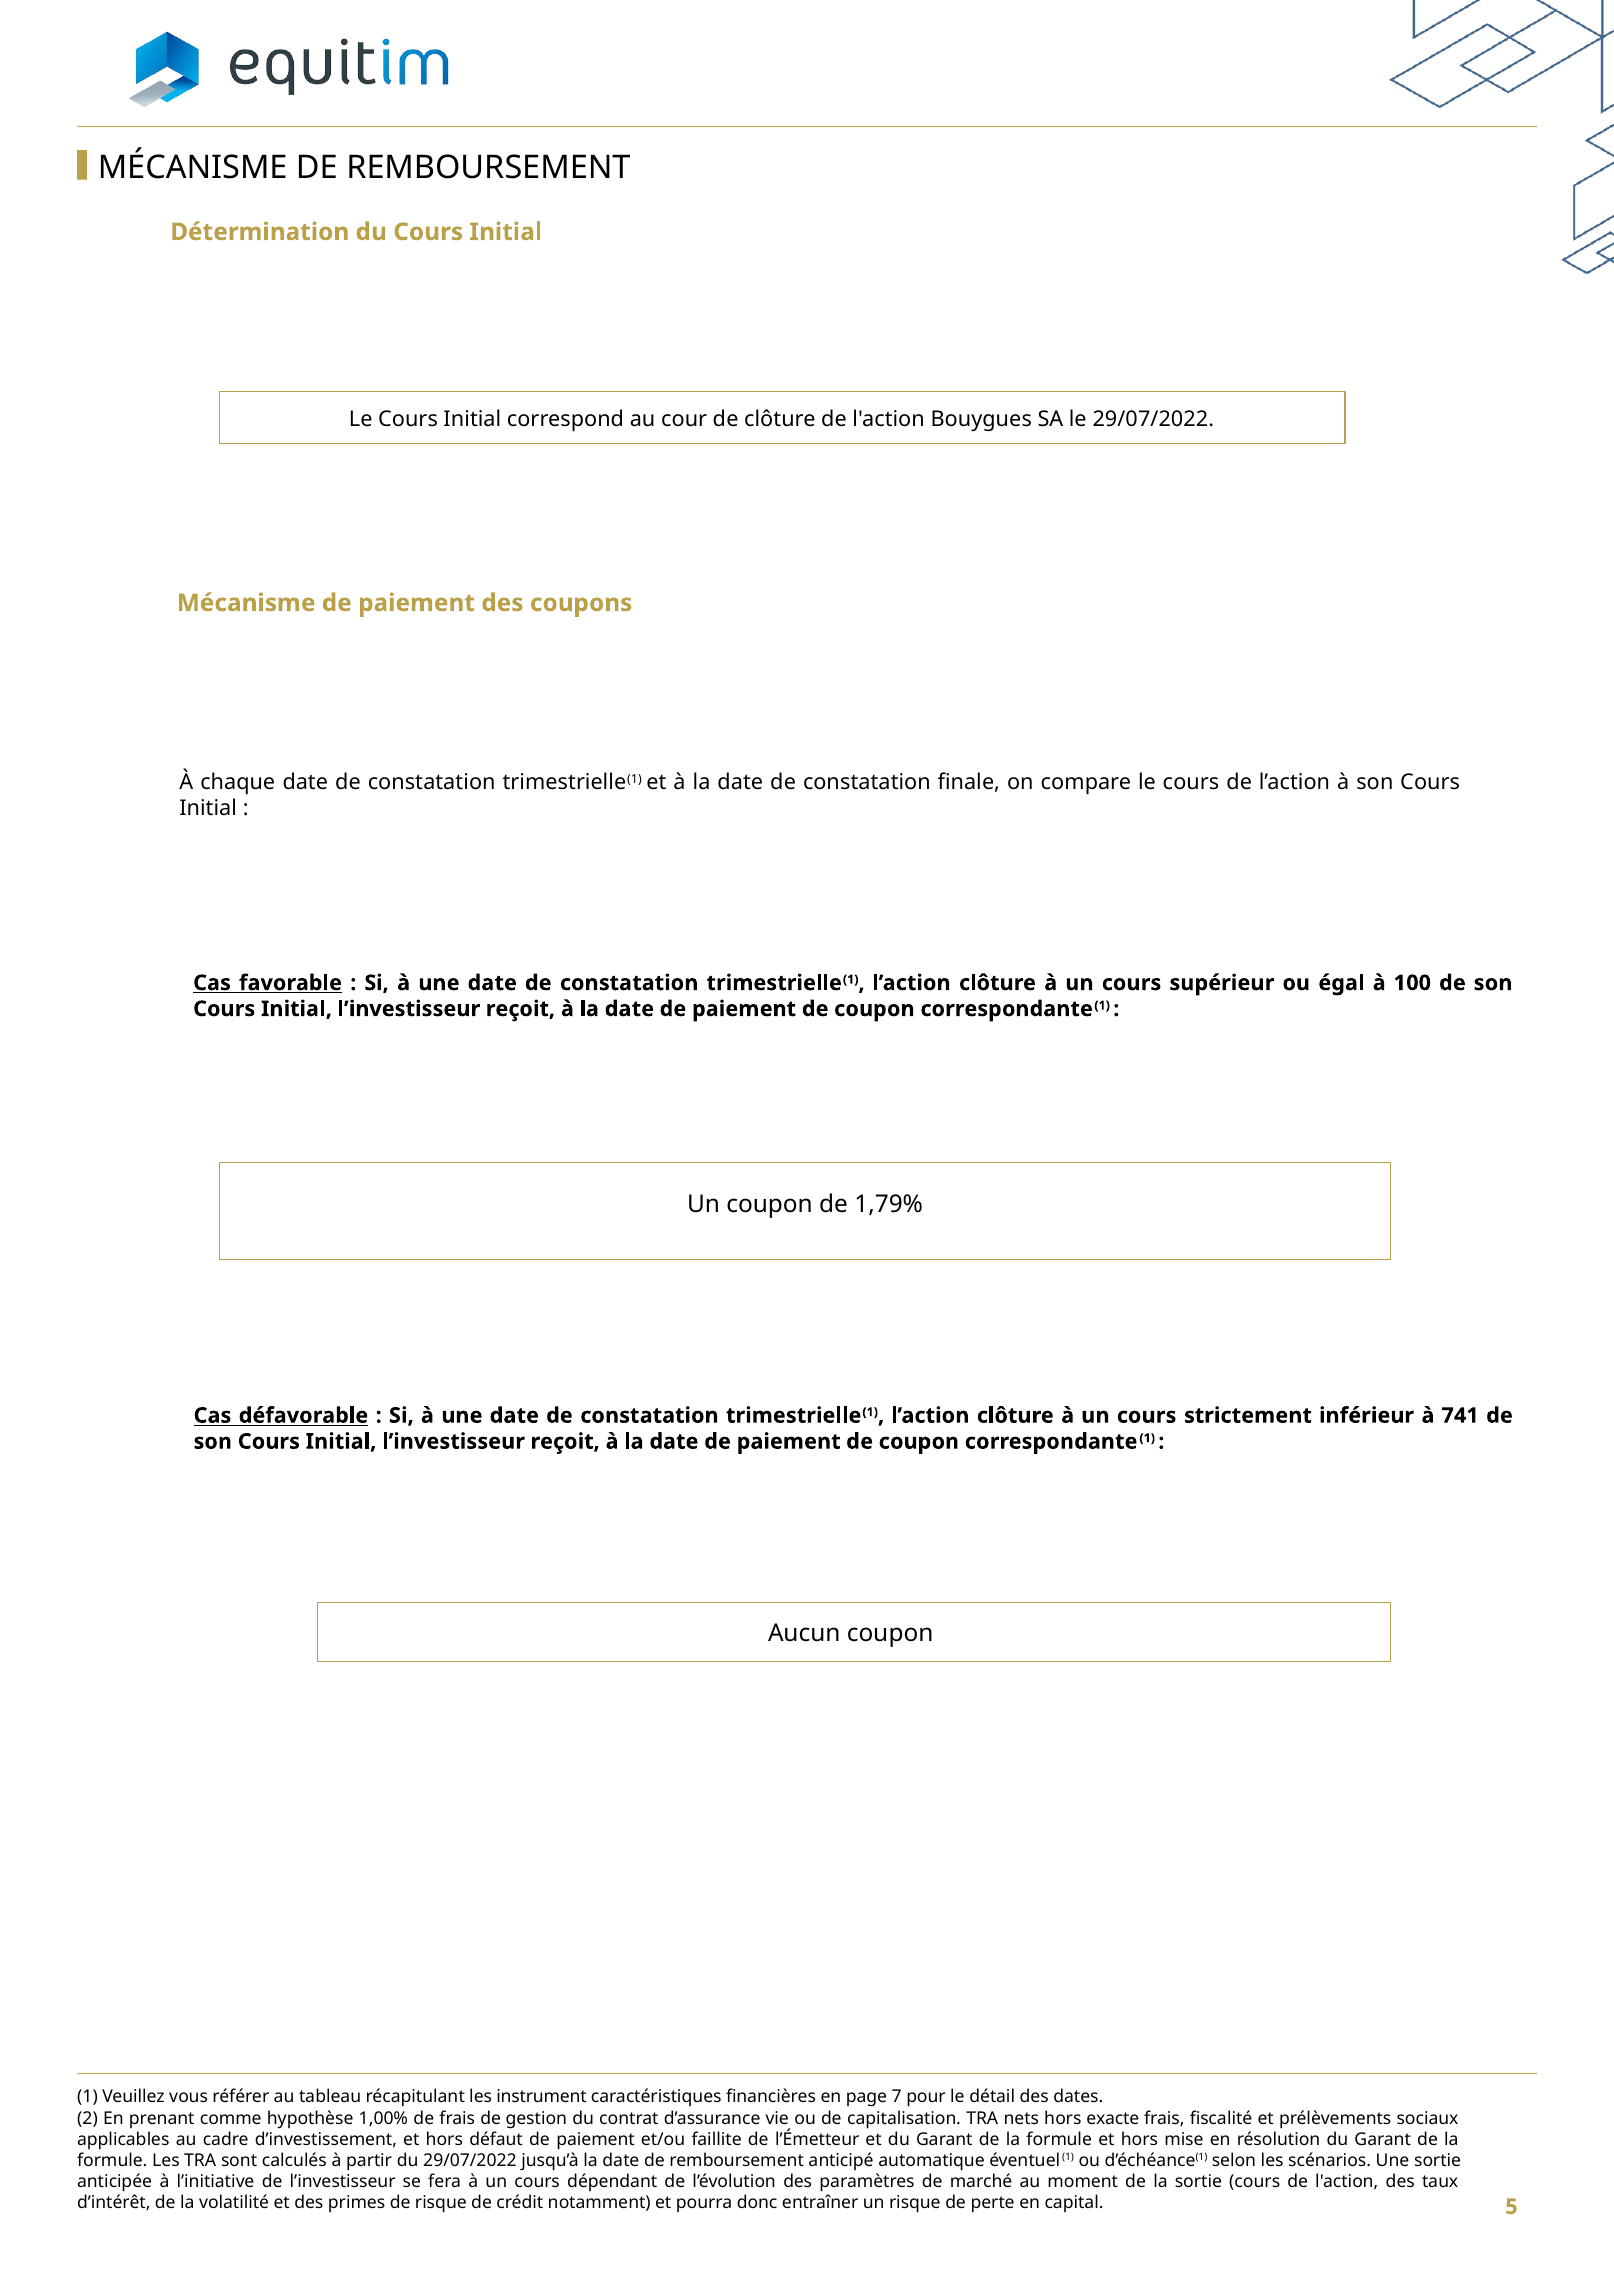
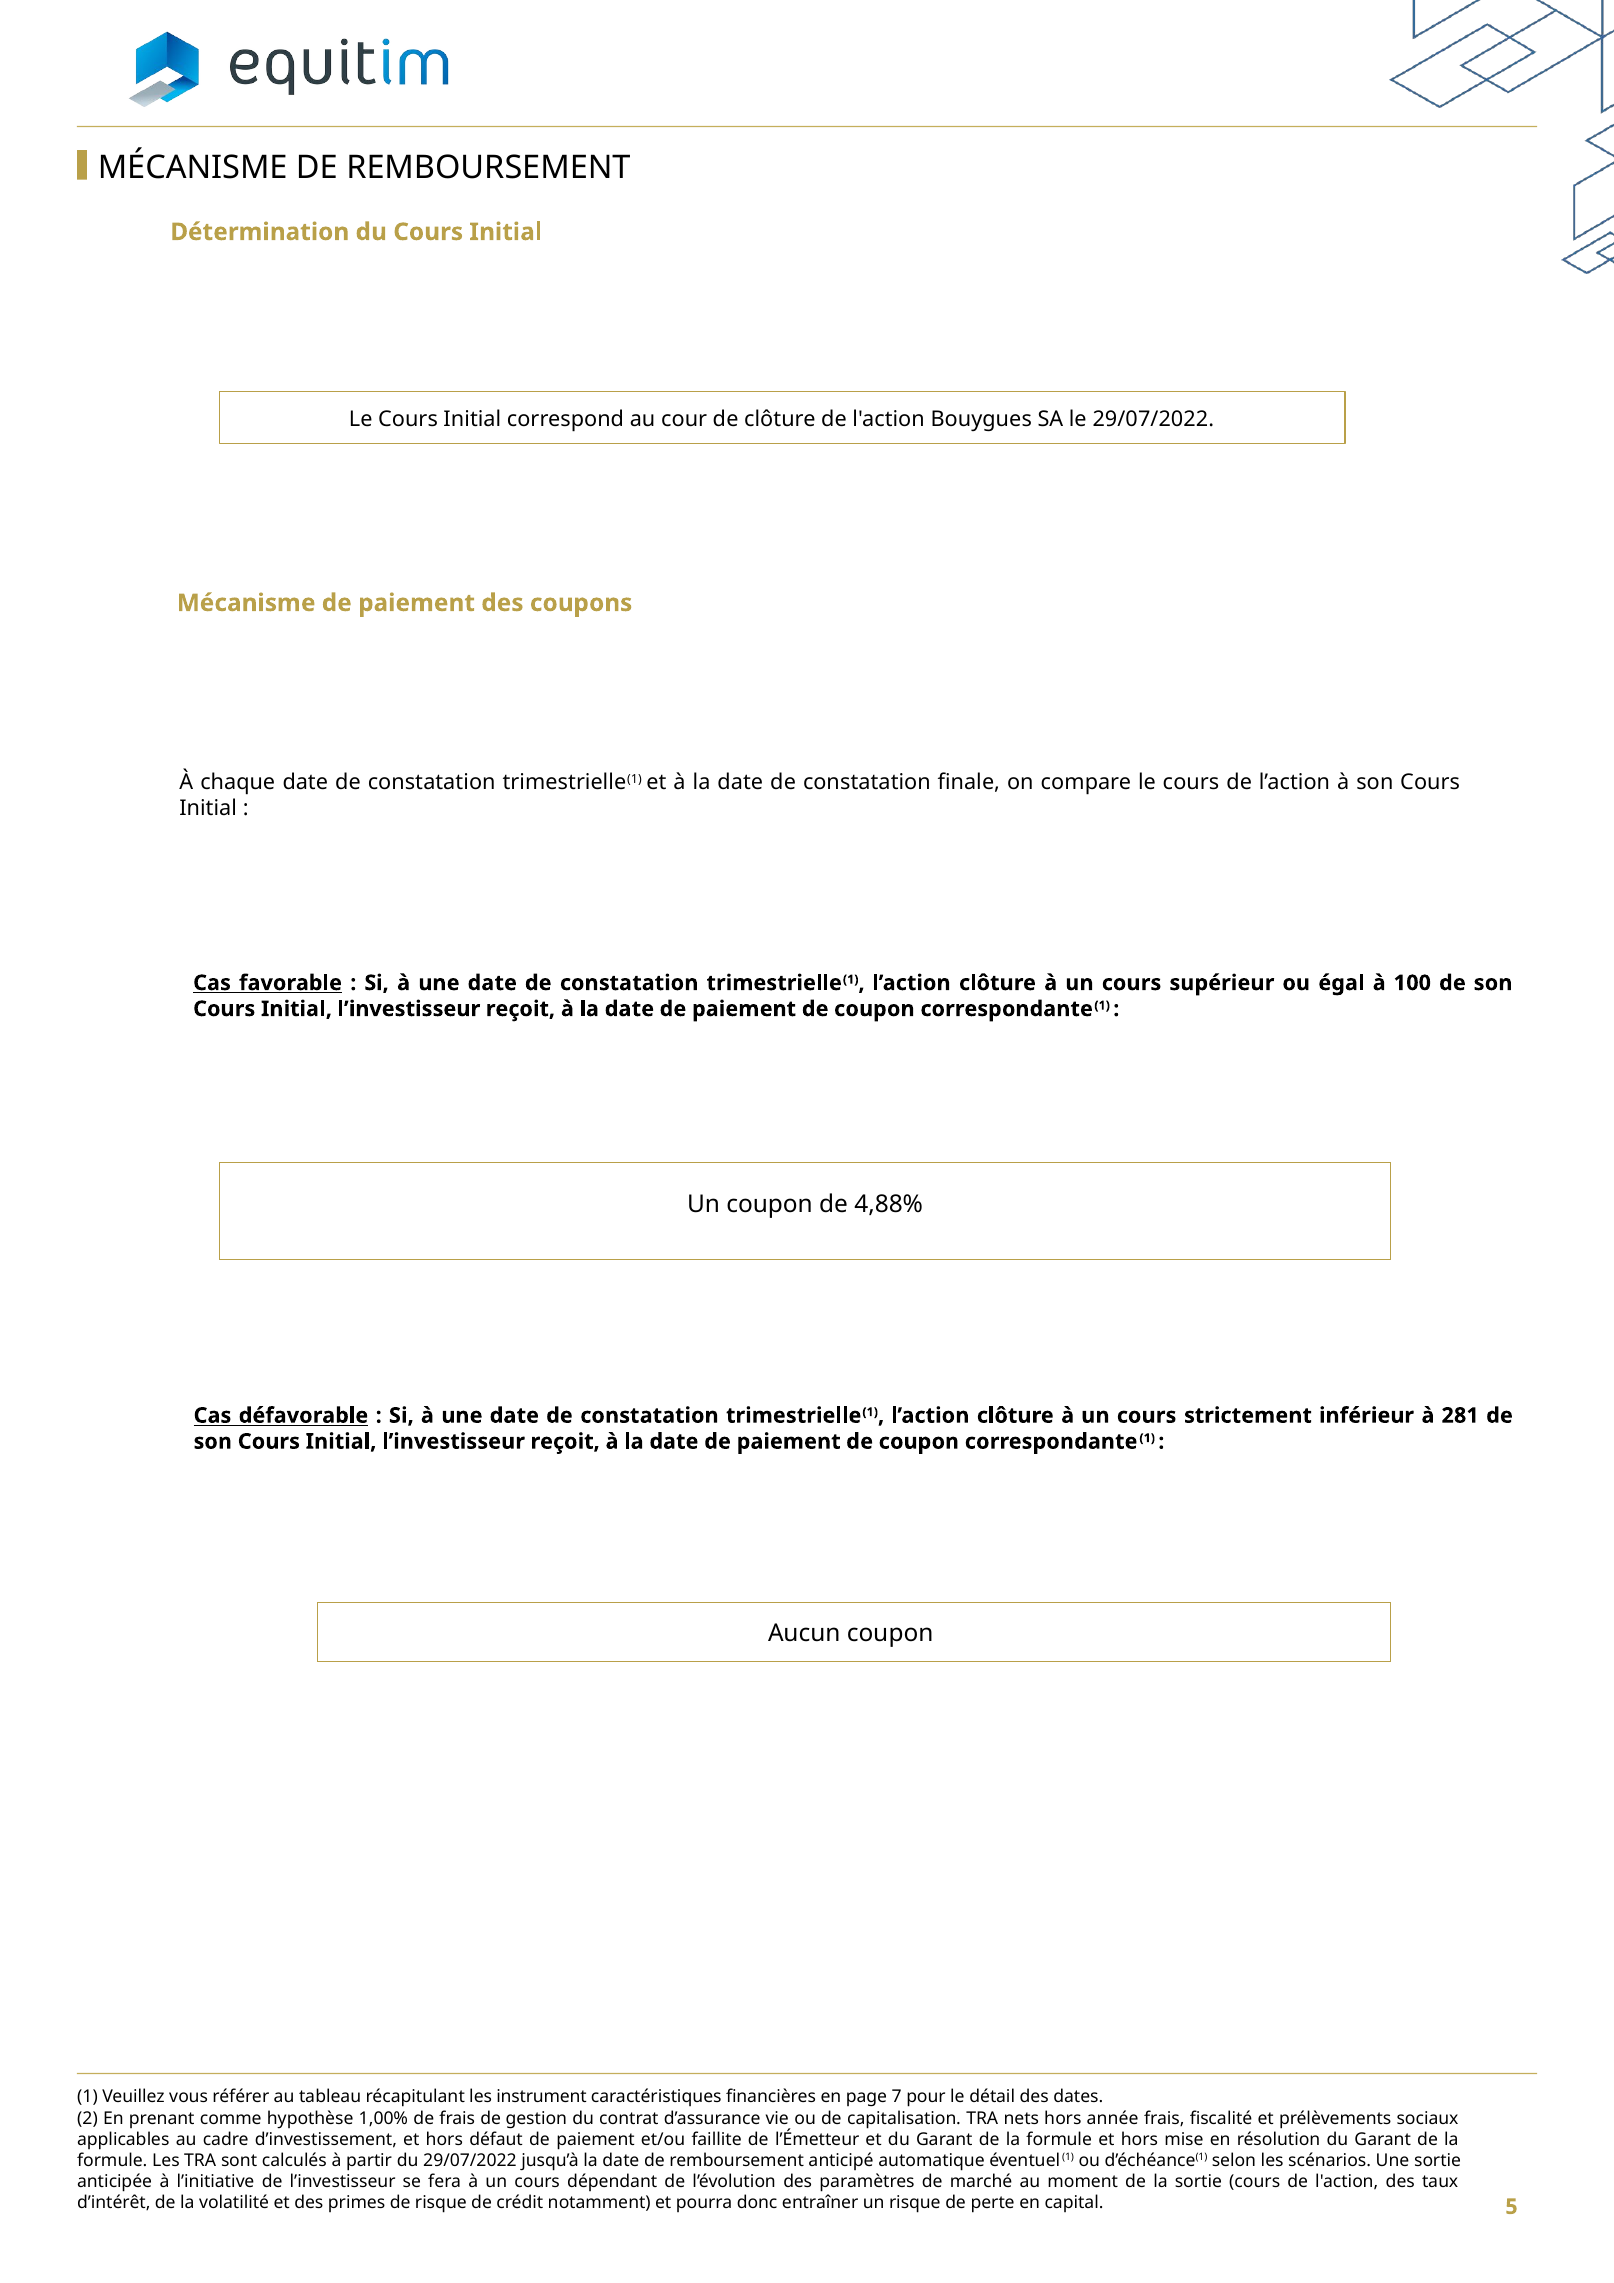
1,79%: 1,79% -> 4,88%
741: 741 -> 281
exacte: exacte -> année
